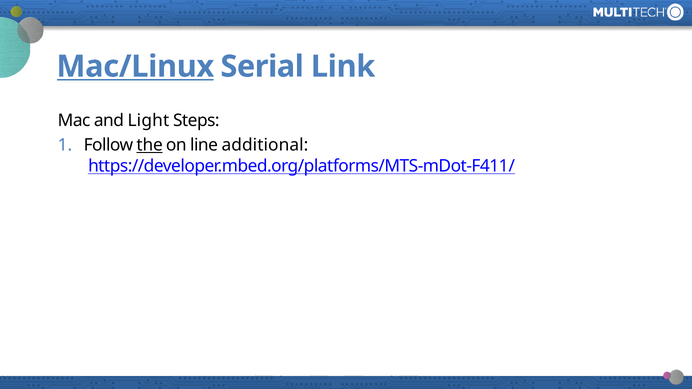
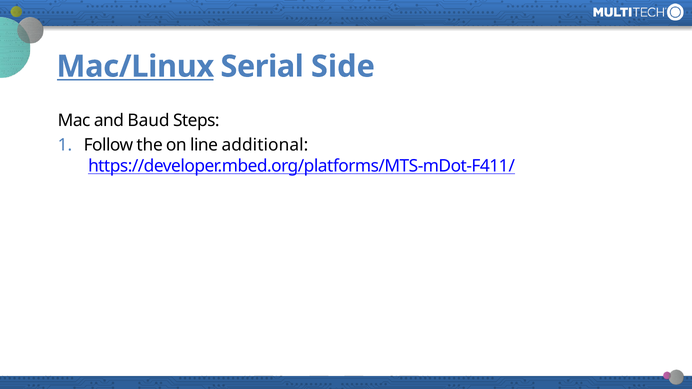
Link: Link -> Side
Light: Light -> Baud
the underline: present -> none
